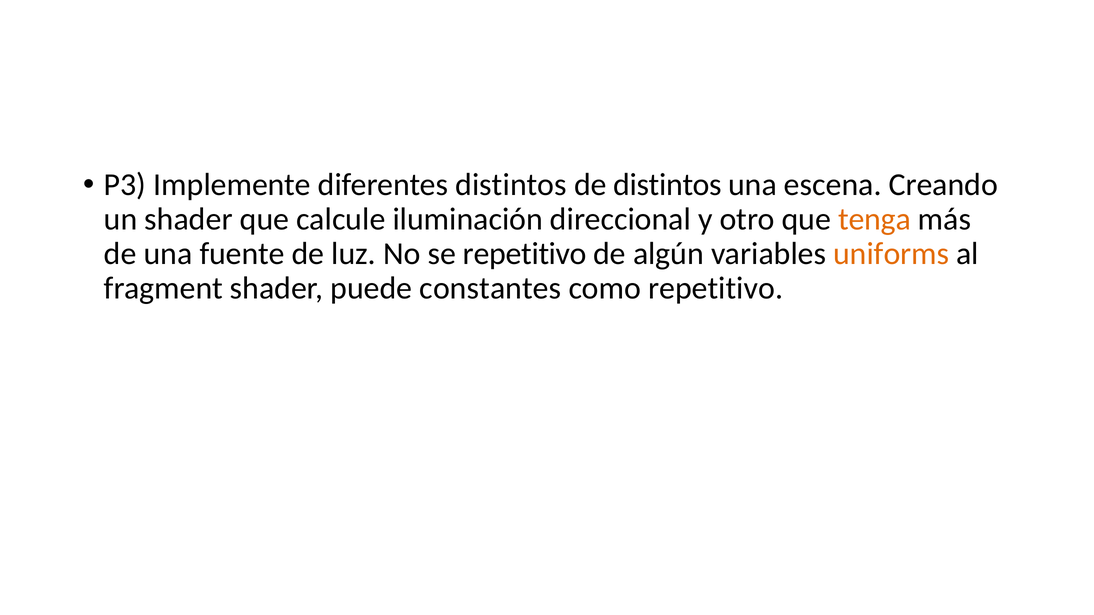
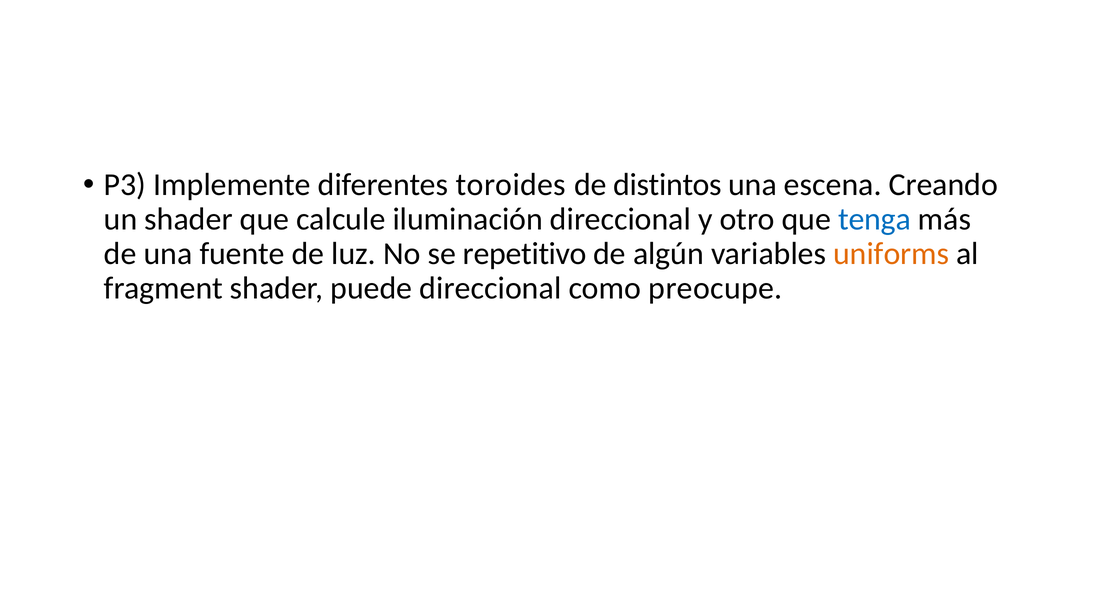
diferentes distintos: distintos -> toroides
tenga colour: orange -> blue
puede constantes: constantes -> direccional
como repetitivo: repetitivo -> preocupe
